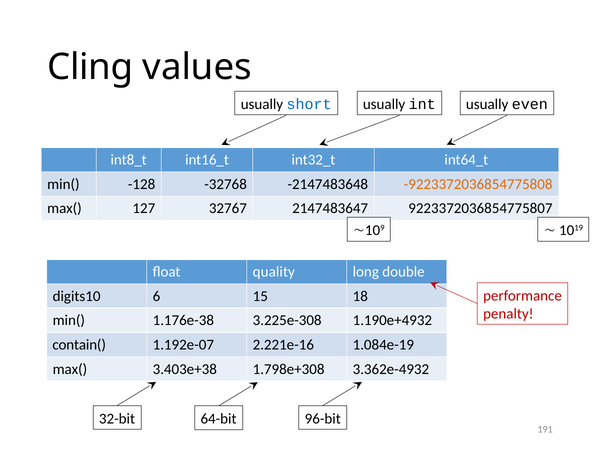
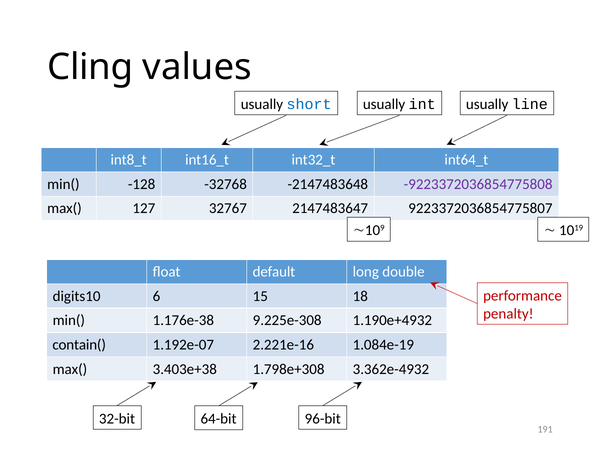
even: even -> line
-9223372036854775808 colour: orange -> purple
quality: quality -> default
3.225e-308: 3.225e-308 -> 9.225e-308
